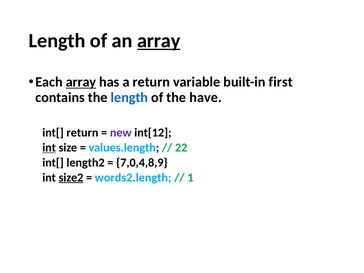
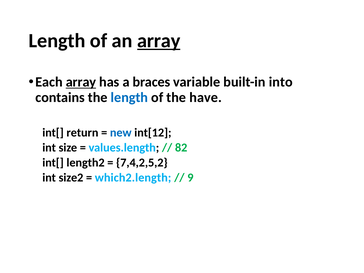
a return: return -> braces
first: first -> into
new colour: purple -> blue
int at (49, 148) underline: present -> none
22: 22 -> 82
7,0,4,8,9: 7,0,4,8,9 -> 7,4,2,5,2
size2 underline: present -> none
words2.length: words2.length -> which2.length
1: 1 -> 9
